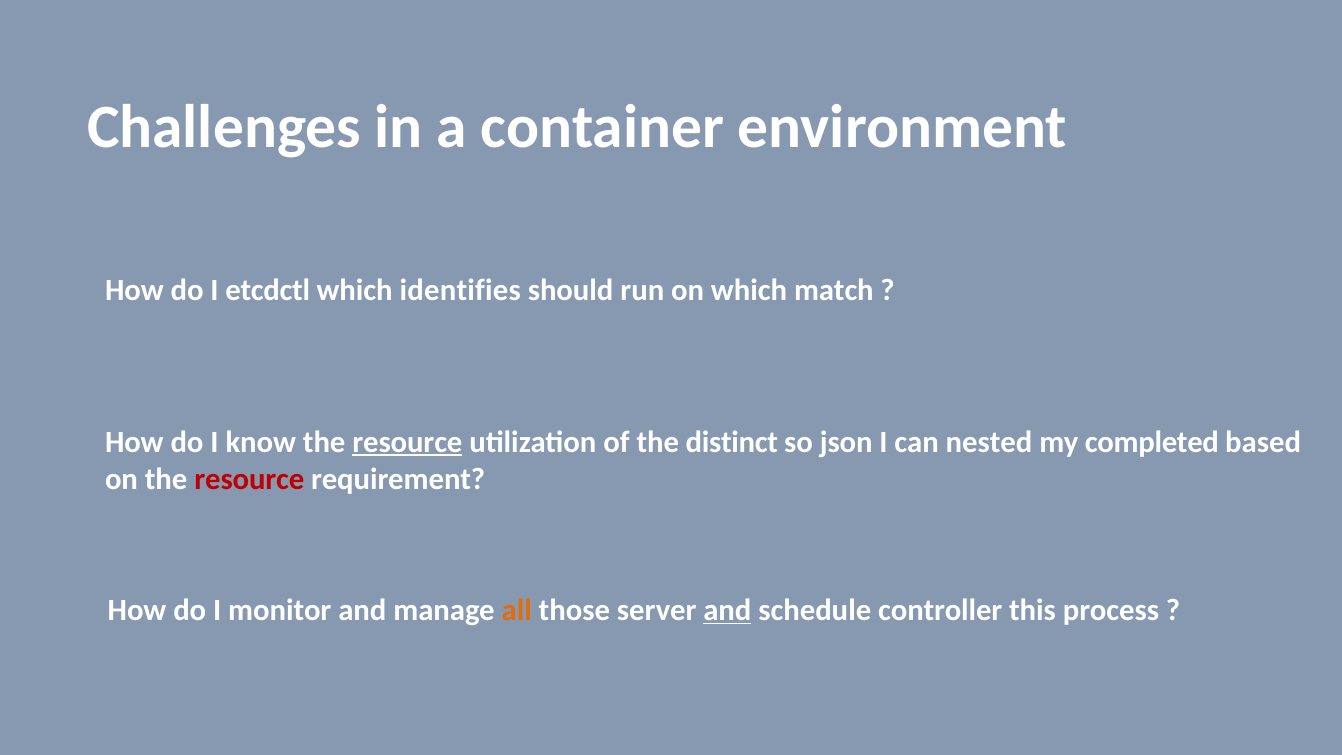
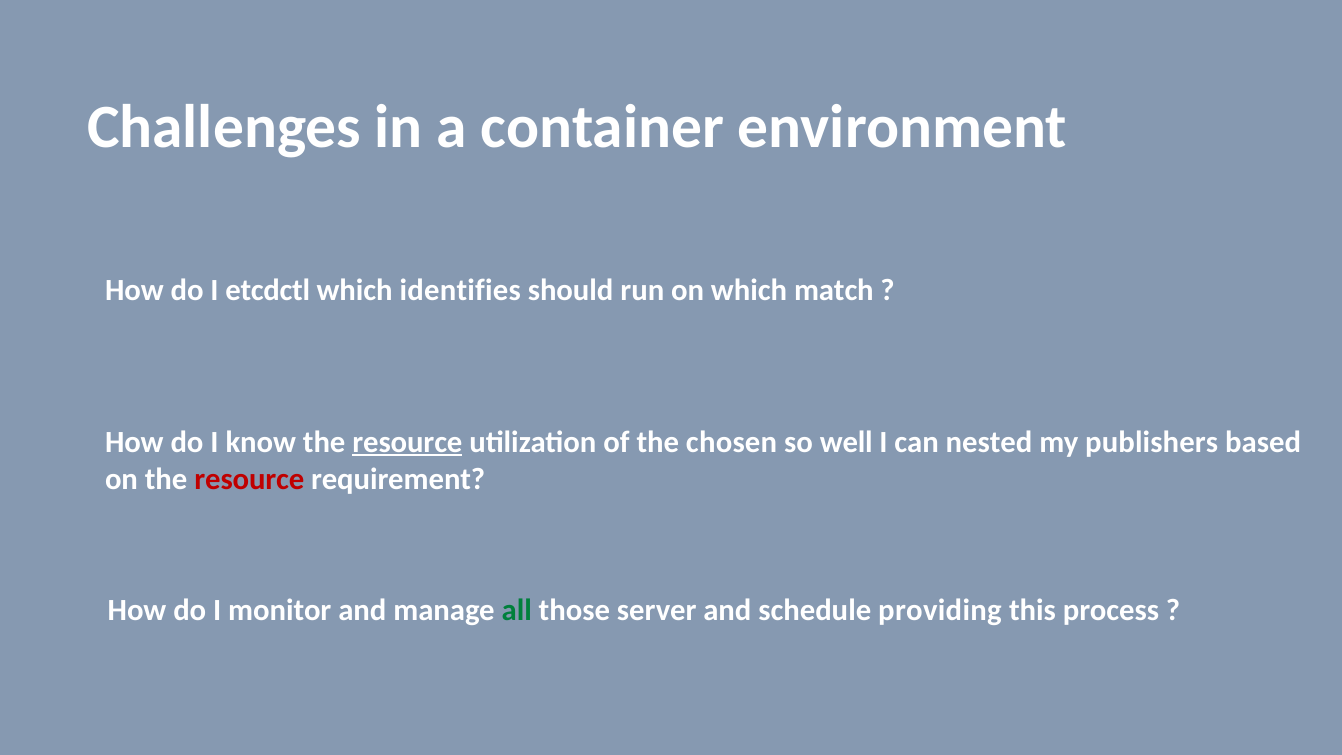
distinct: distinct -> chosen
json: json -> well
completed: completed -> publishers
all colour: orange -> green
and at (727, 610) underline: present -> none
controller: controller -> providing
